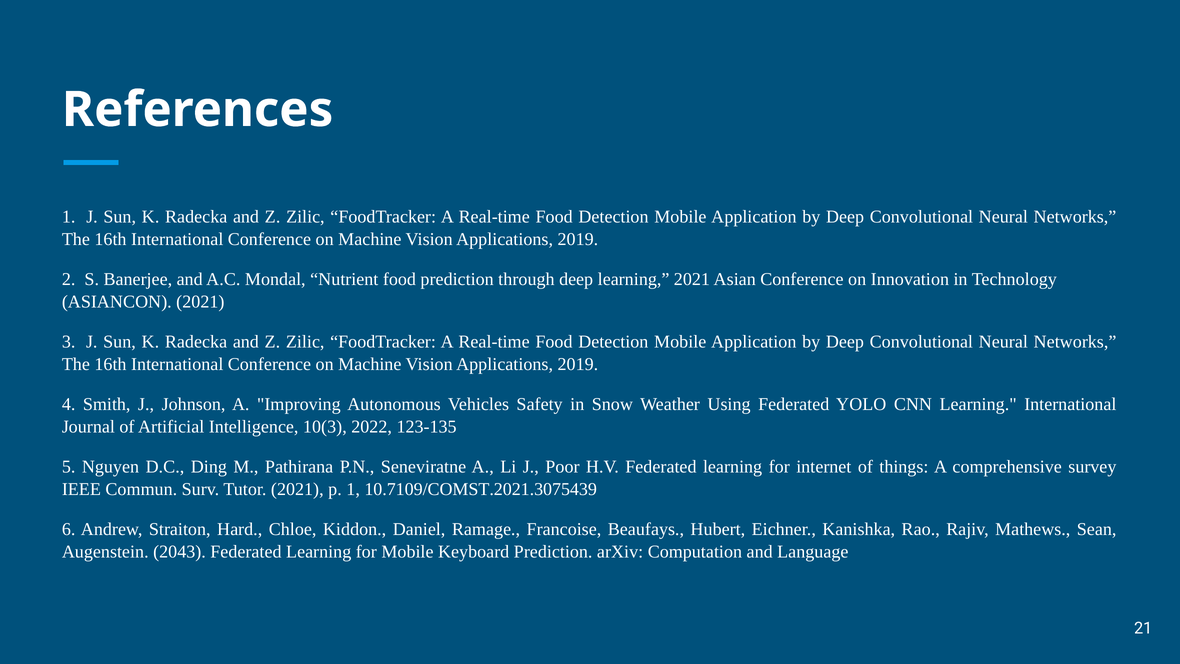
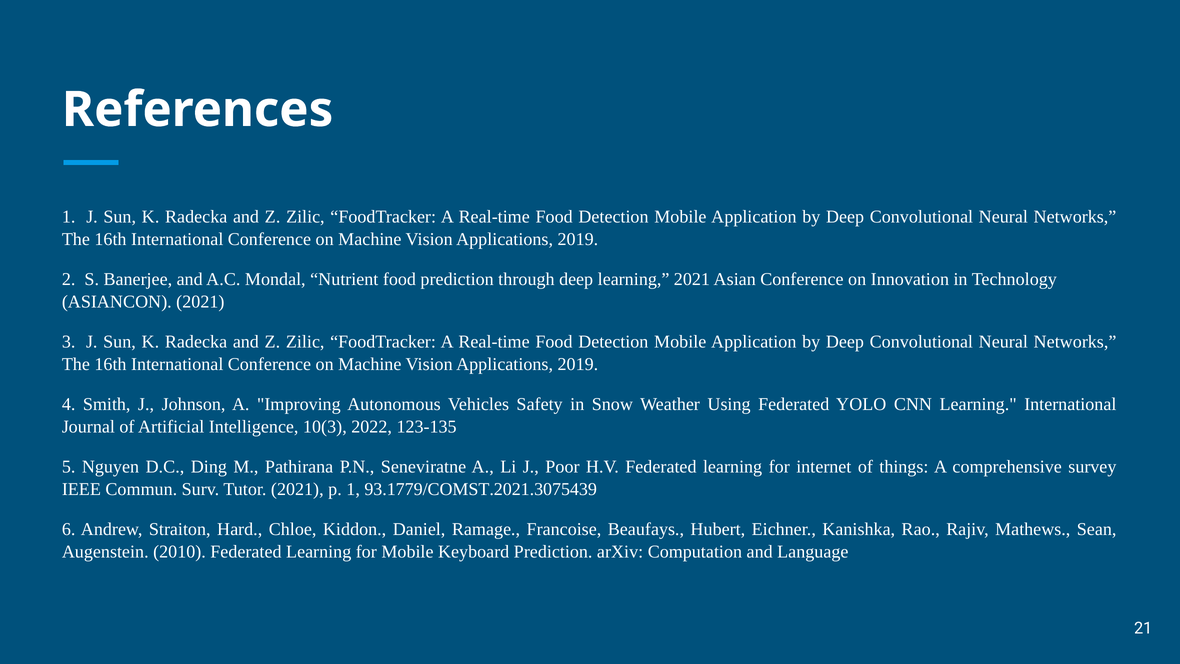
10.7109/COMST.2021.3075439: 10.7109/COMST.2021.3075439 -> 93.1779/COMST.2021.3075439
2043: 2043 -> 2010
